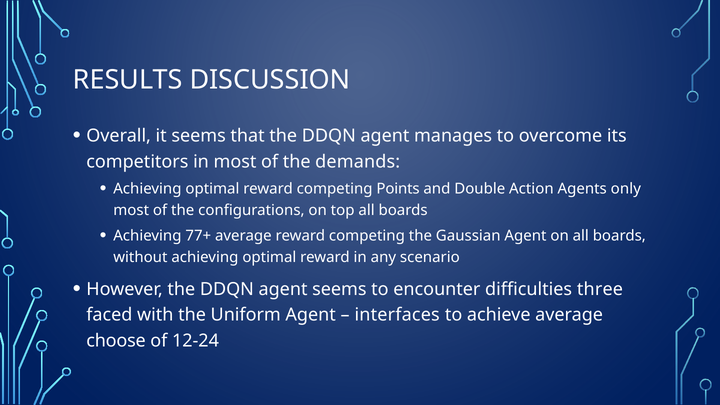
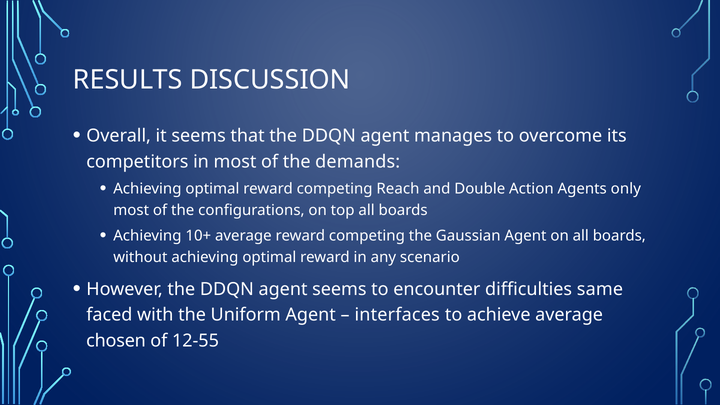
Points: Points -> Reach
77+: 77+ -> 10+
three: three -> same
choose: choose -> chosen
12-24: 12-24 -> 12-55
